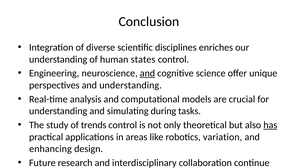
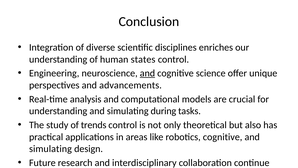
and understanding: understanding -> advancements
has underline: present -> none
robotics variation: variation -> cognitive
enhancing at (50, 149): enhancing -> simulating
